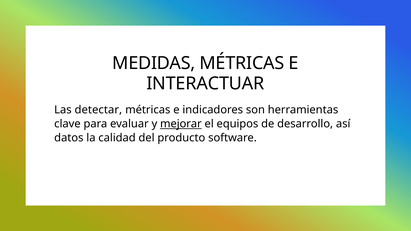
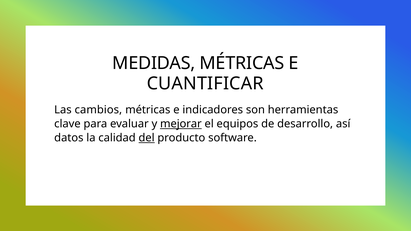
INTERACTUAR: INTERACTUAR -> CUANTIFICAR
detectar: detectar -> cambios
del underline: none -> present
